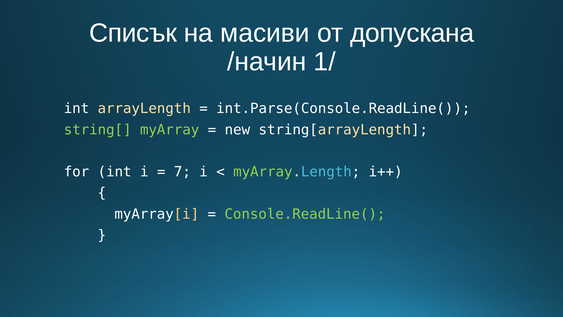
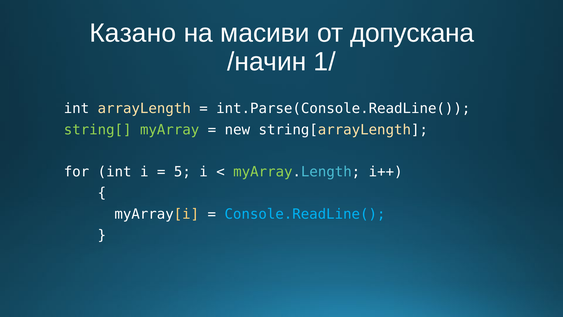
Списък: Списък -> Казано
7: 7 -> 5
Console.ReadLine( colour: light green -> light blue
